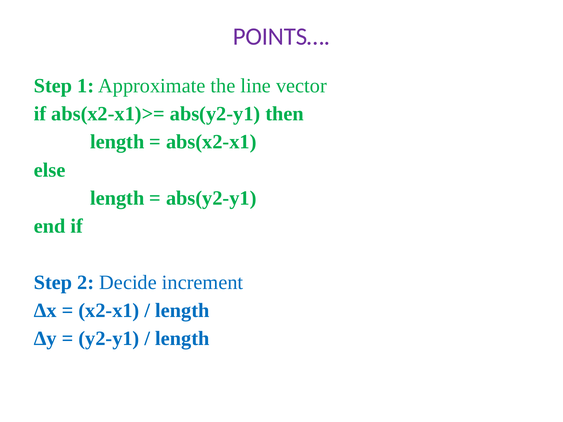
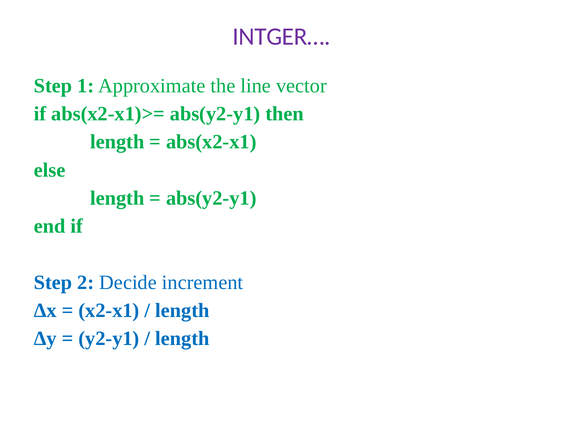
POINTS…: POINTS… -> INTGER…
